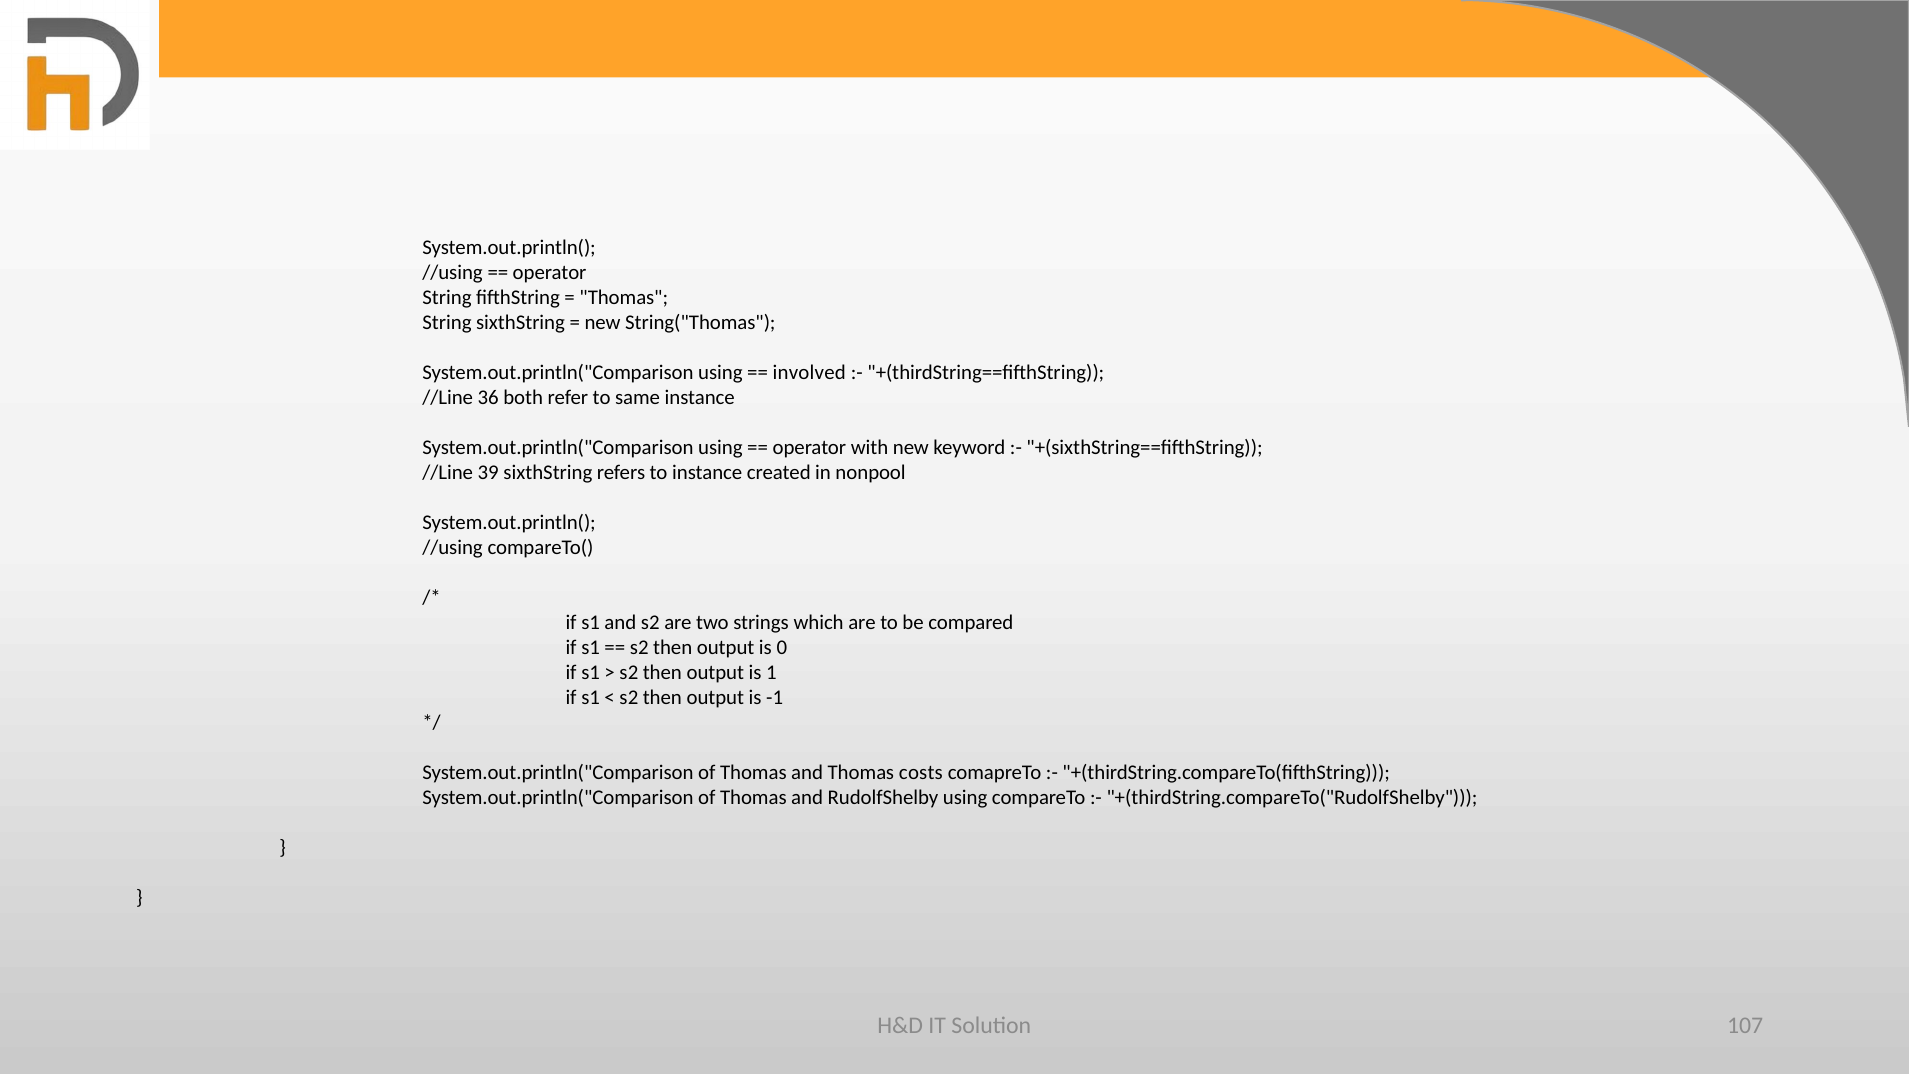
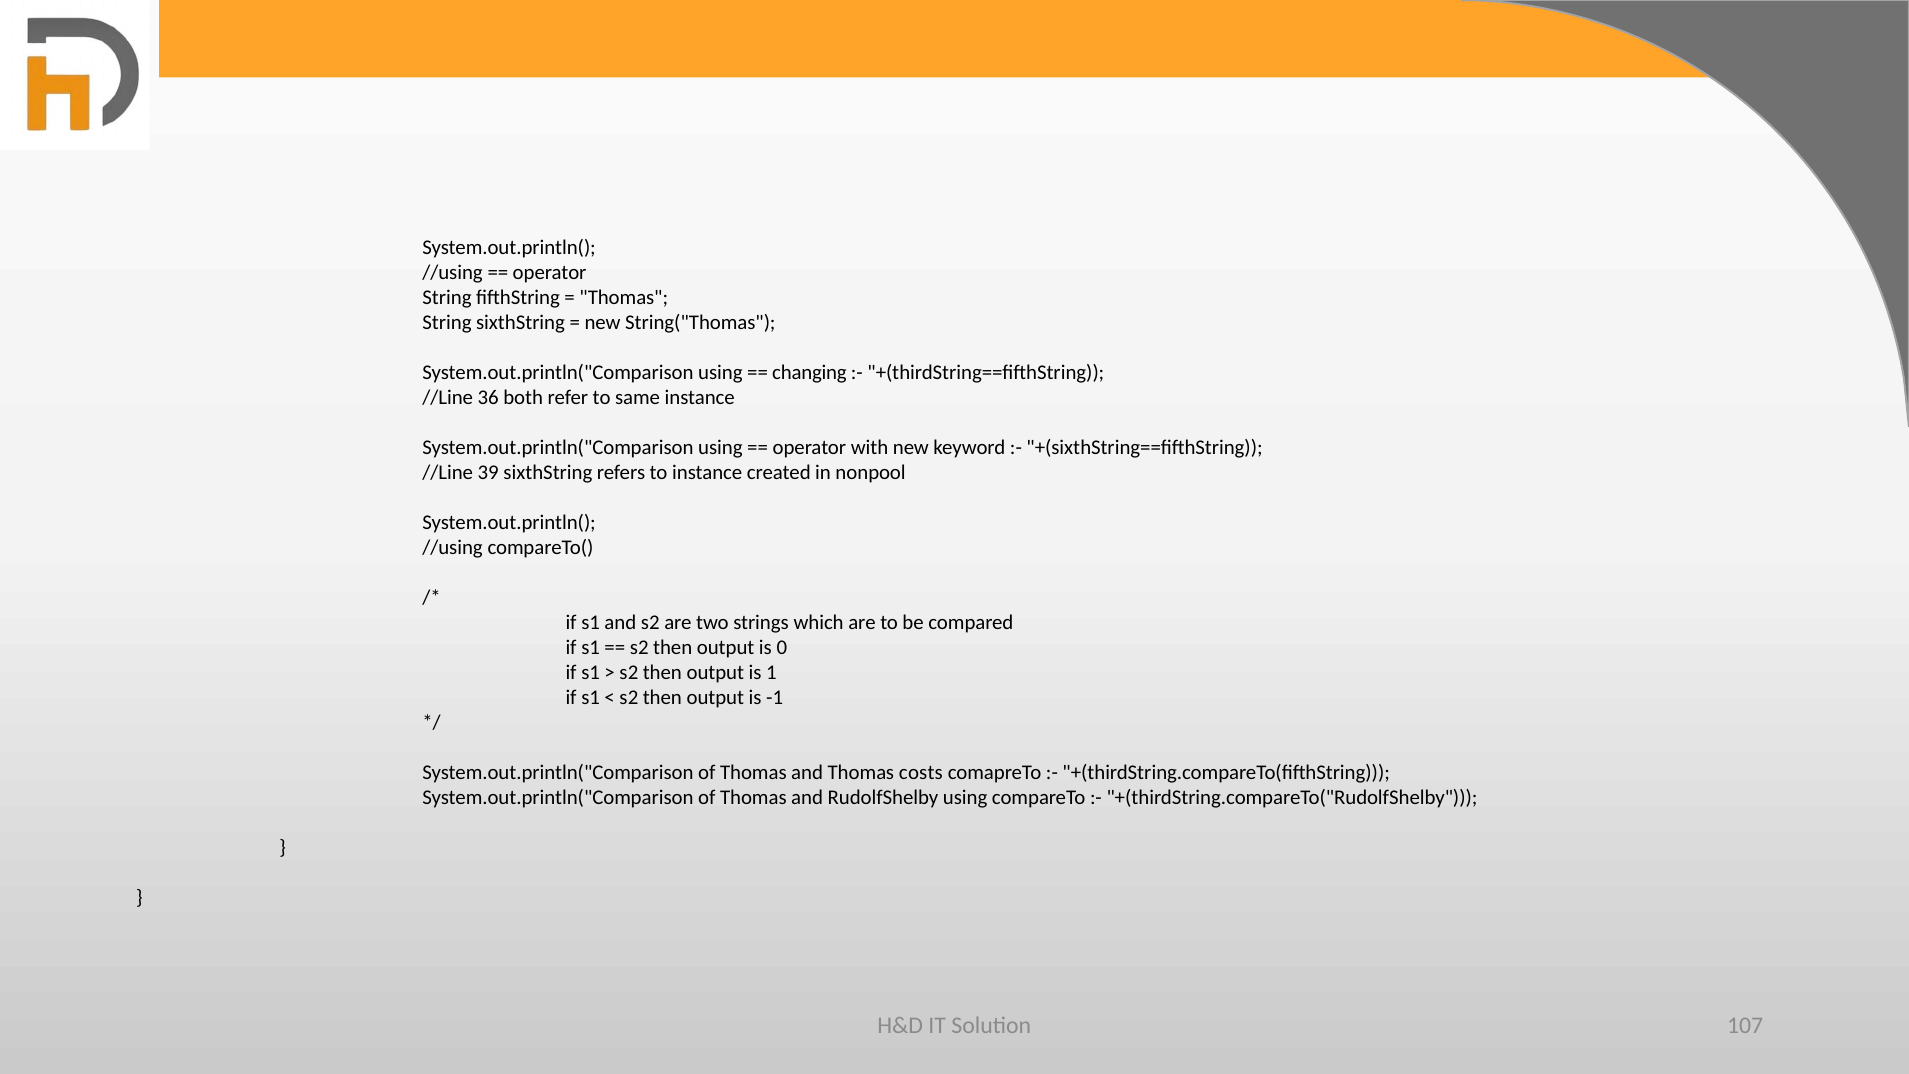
involved: involved -> changing
